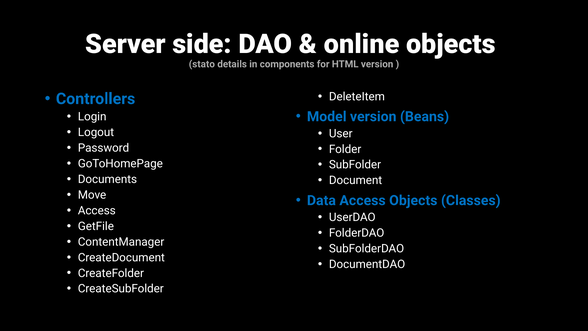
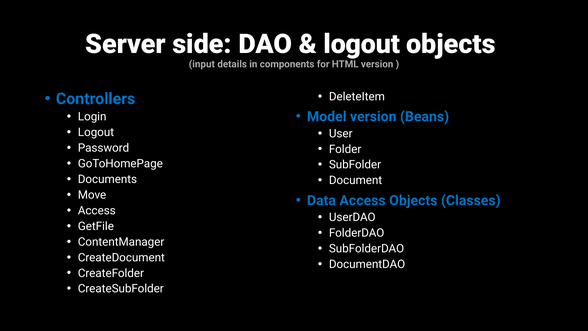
online at (362, 44): online -> logout
stato: stato -> input
